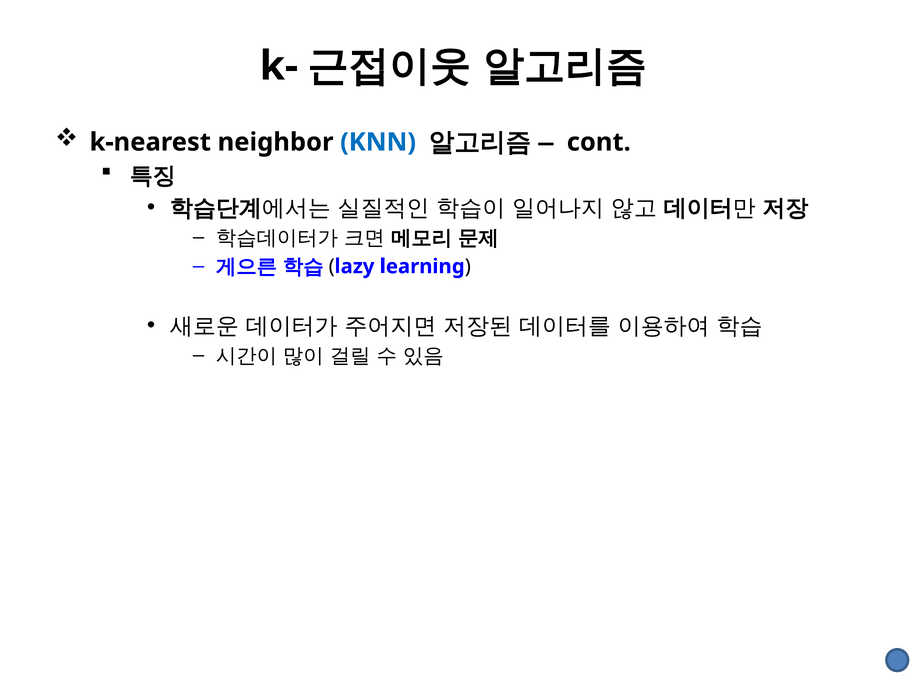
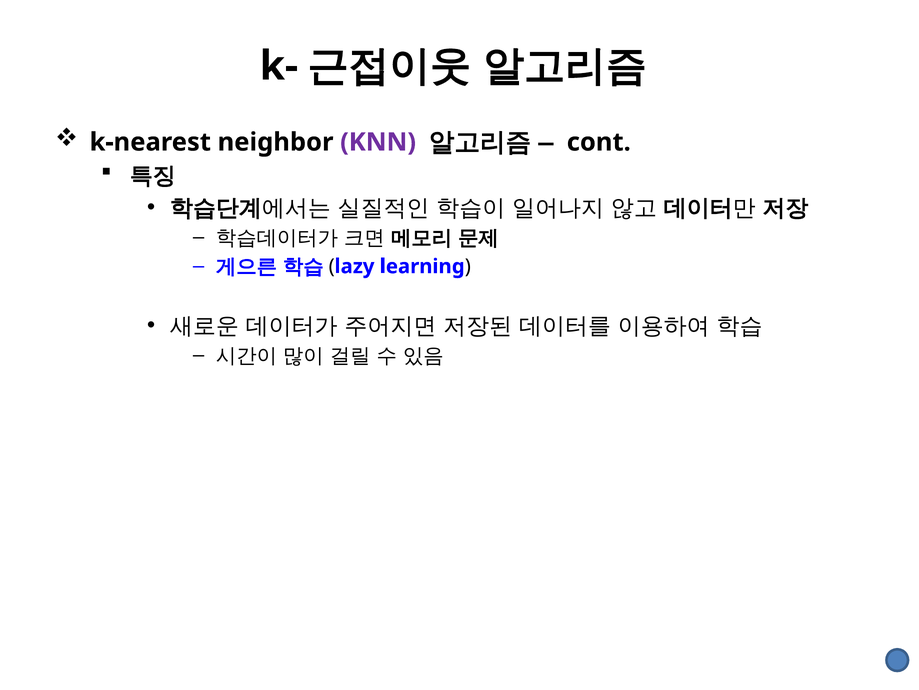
KNN colour: blue -> purple
